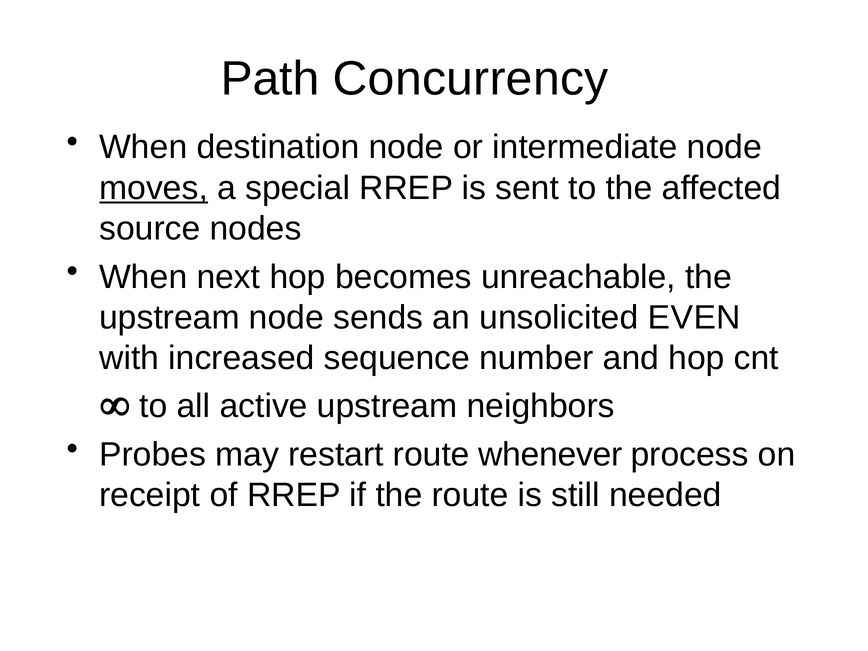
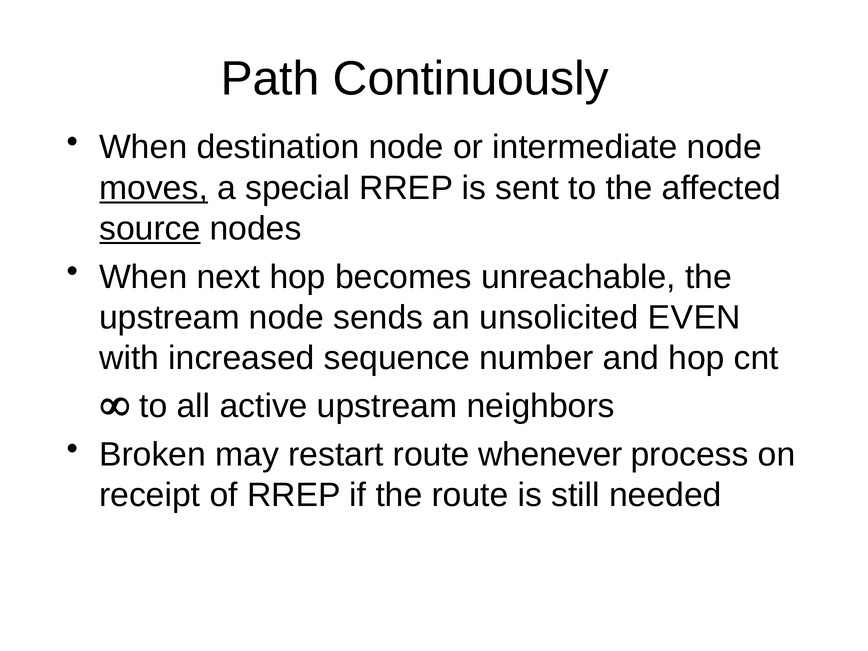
Concurrency: Concurrency -> Continuously
source underline: none -> present
Probes: Probes -> Broken
